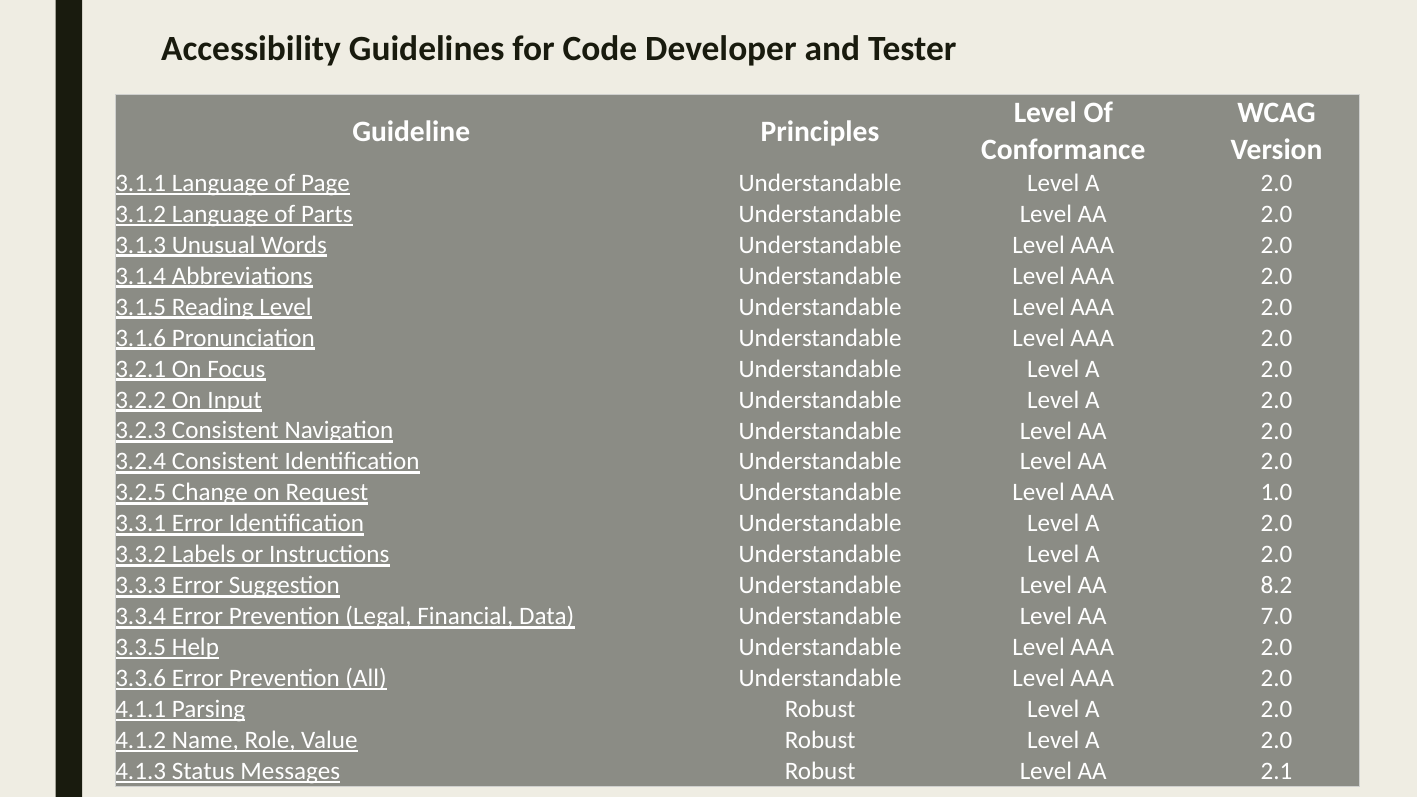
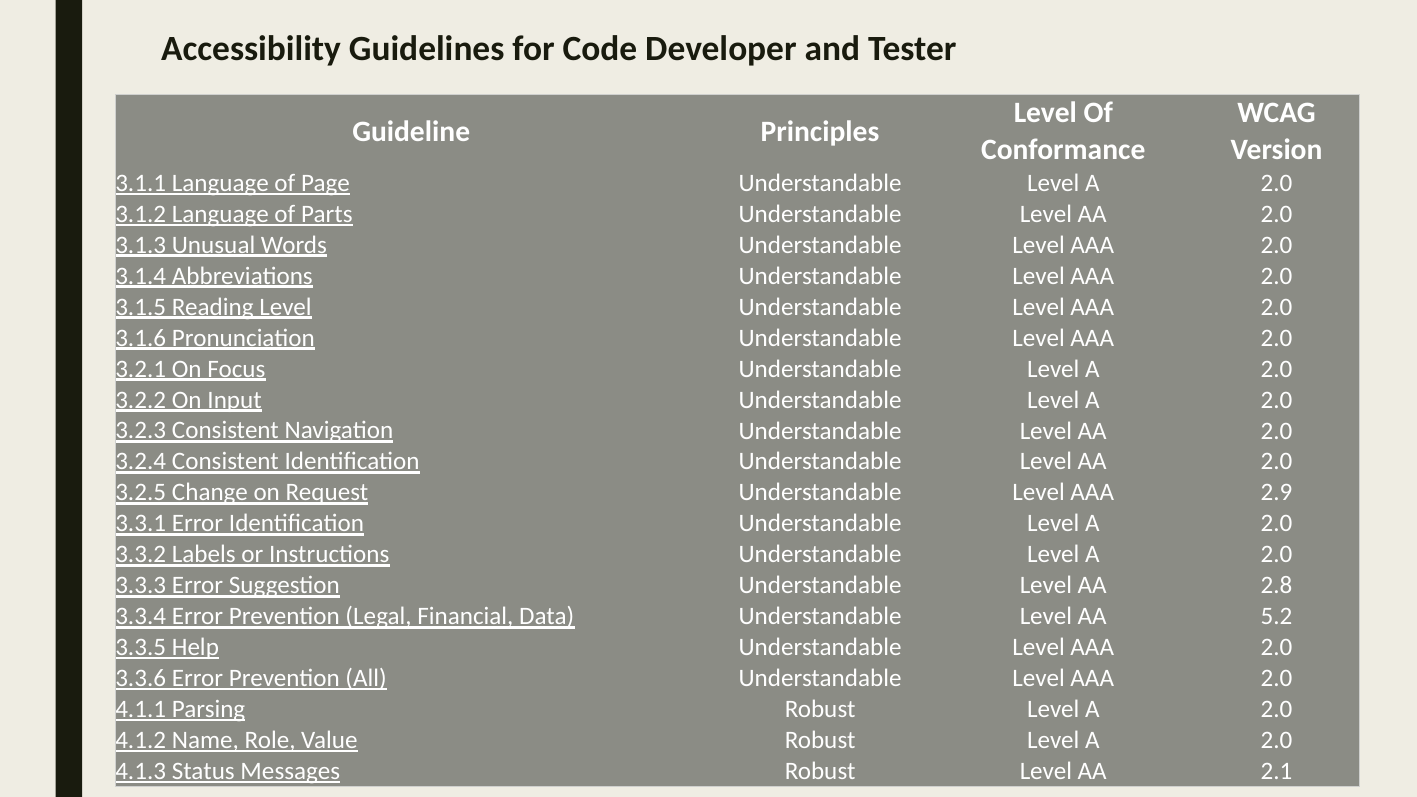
1.0: 1.0 -> 2.9
8.2: 8.2 -> 2.8
7.0: 7.0 -> 5.2
